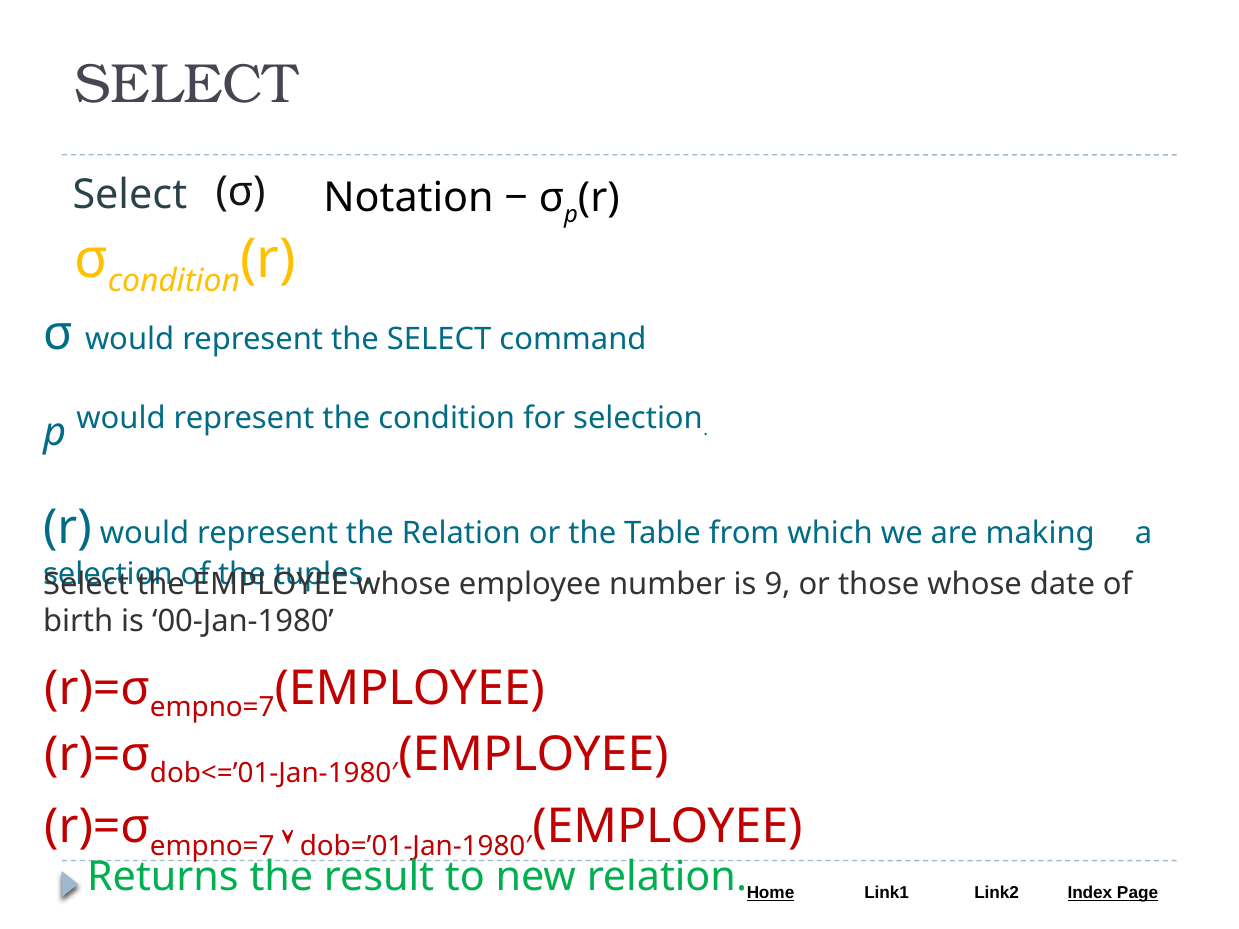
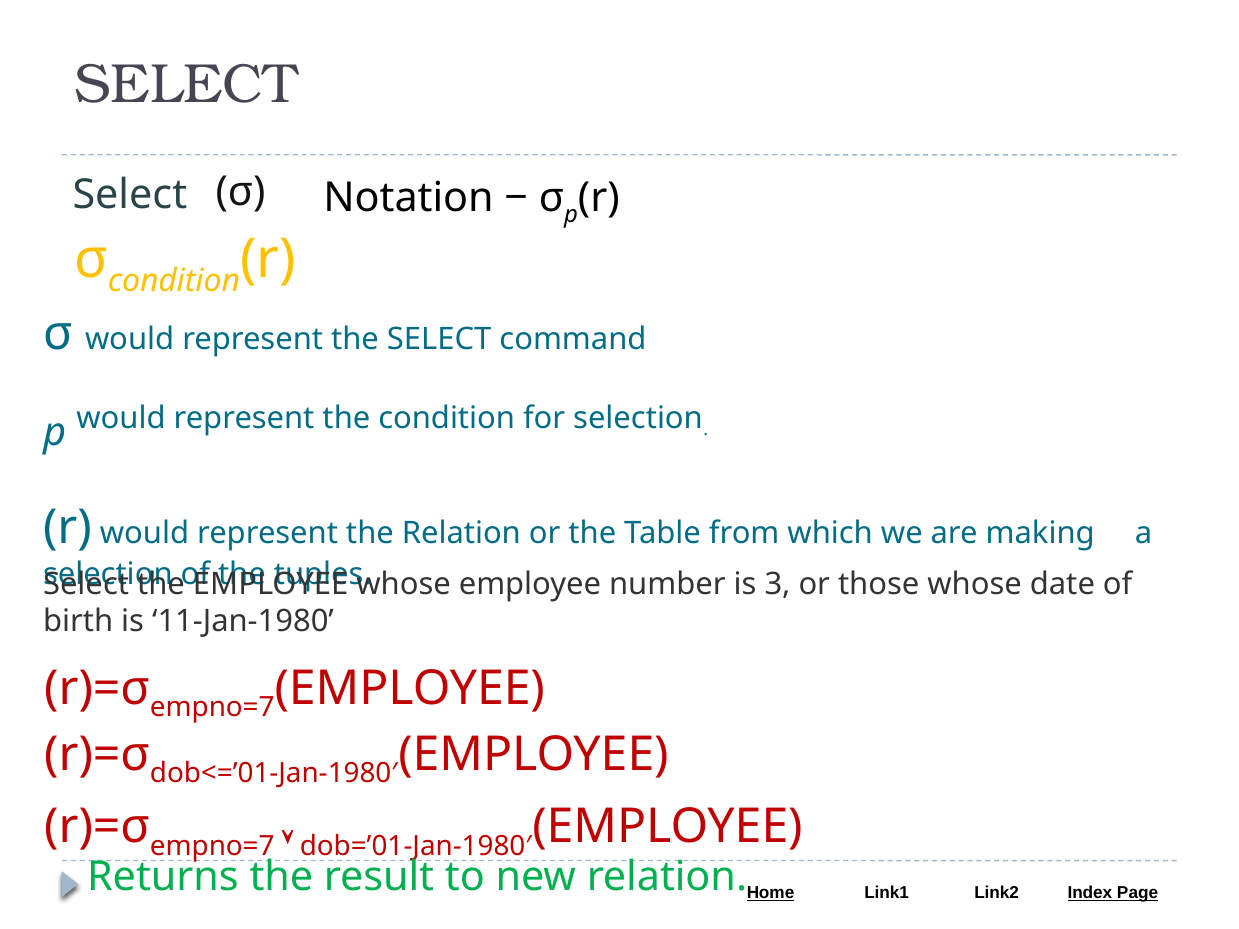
9: 9 -> 3
00-Jan-1980: 00-Jan-1980 -> 11-Jan-1980
